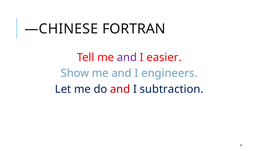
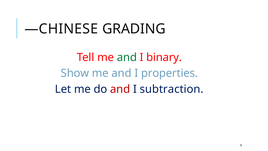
FORTRAN: FORTRAN -> GRADING
and at (127, 57) colour: purple -> green
easier: easier -> binary
engineers: engineers -> properties
